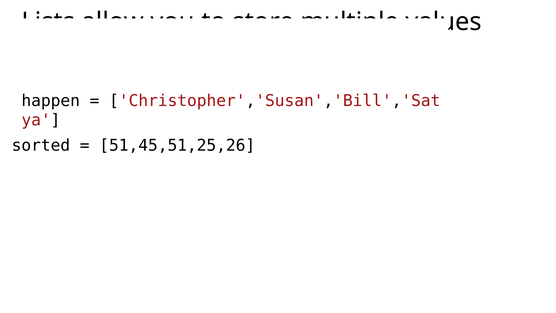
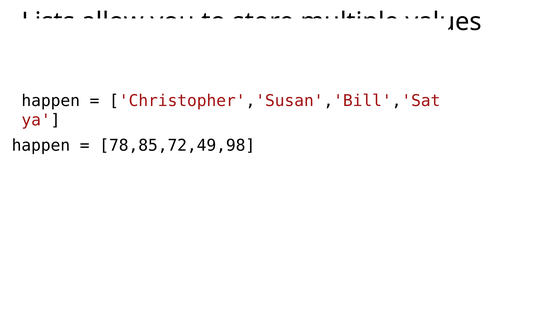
sorted at (41, 145): sorted -> happen
51,45,51,25,26: 51,45,51,25,26 -> 78,85,72,49,98
